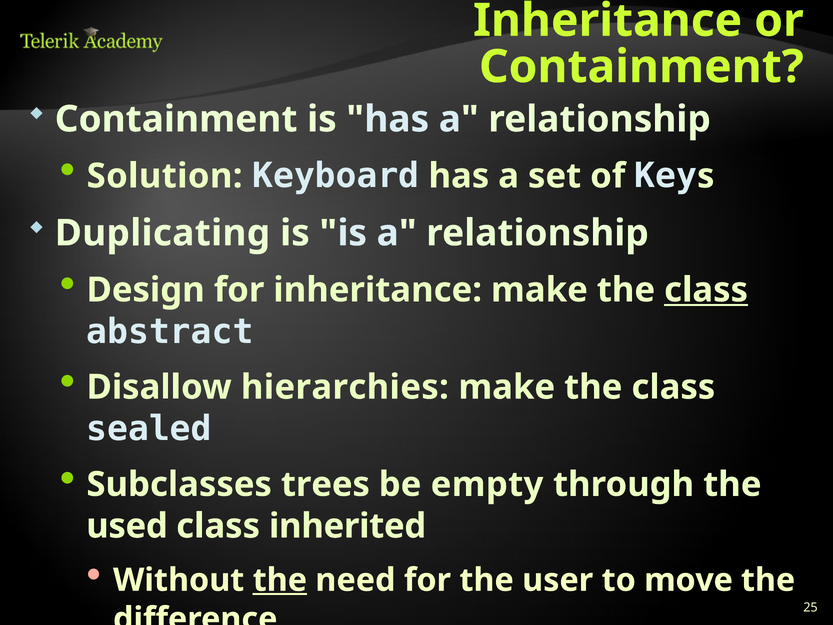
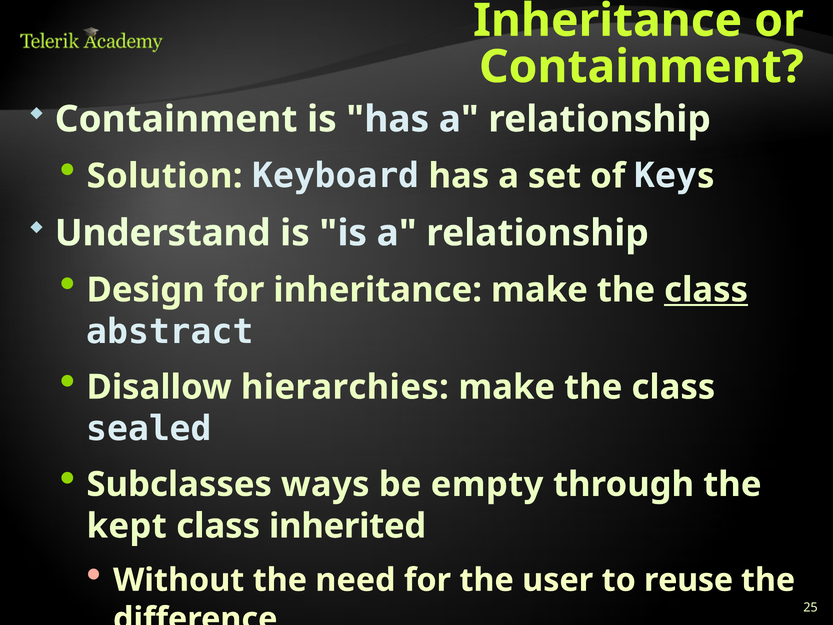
Duplicating: Duplicating -> Understand
trees: trees -> ways
used: used -> kept
the at (280, 580) underline: present -> none
move: move -> reuse
